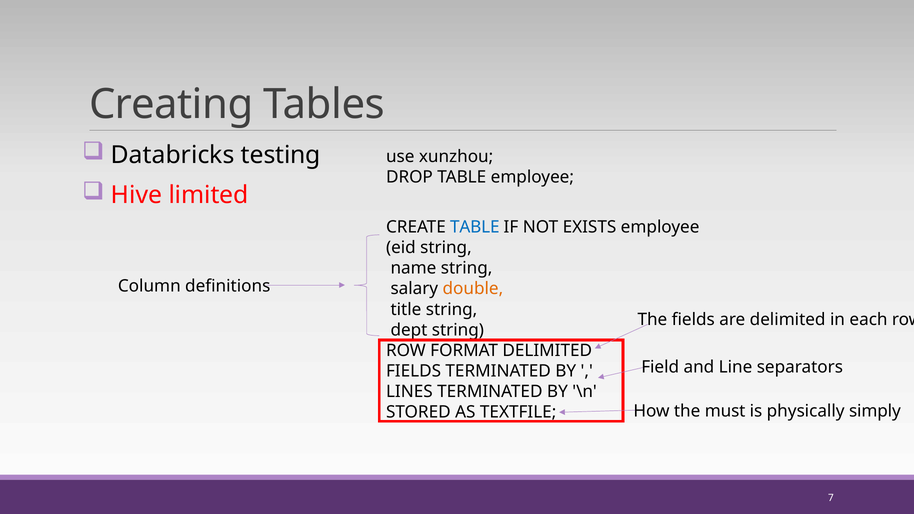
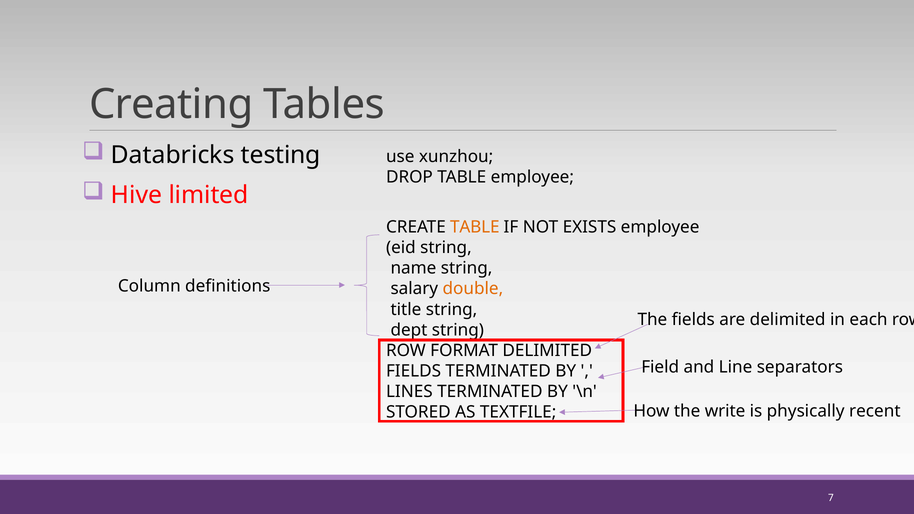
TABLE at (475, 227) colour: blue -> orange
must: must -> write
simply: simply -> recent
